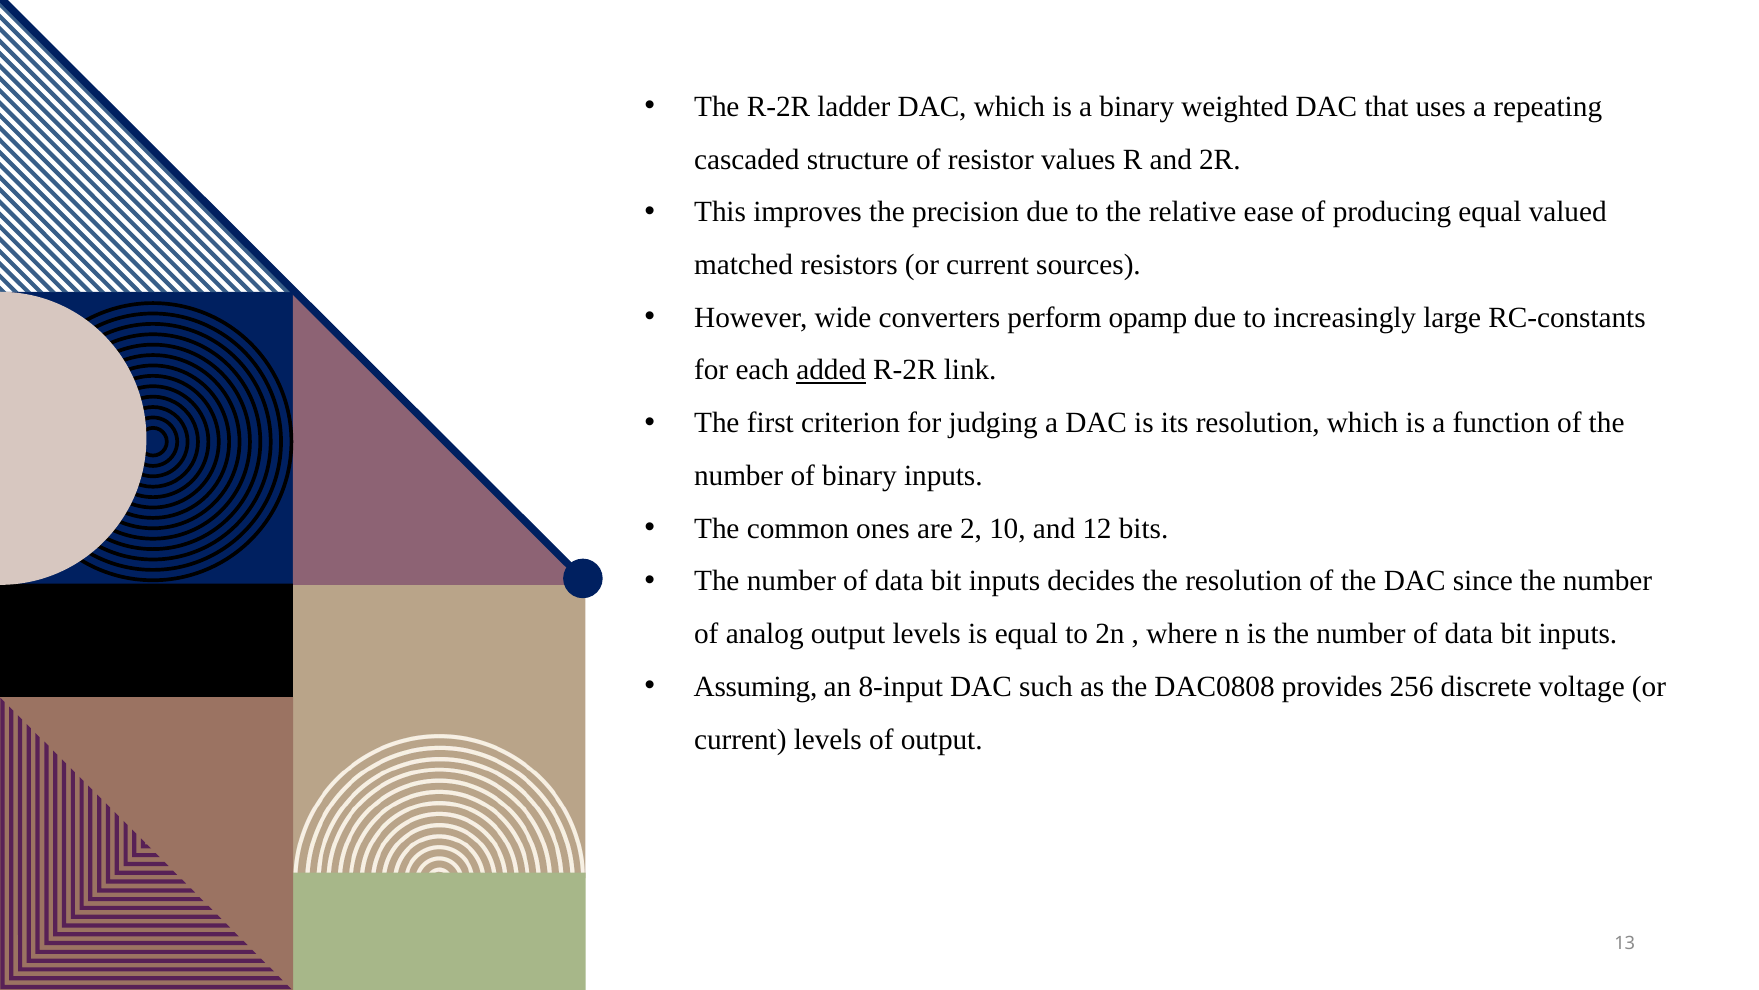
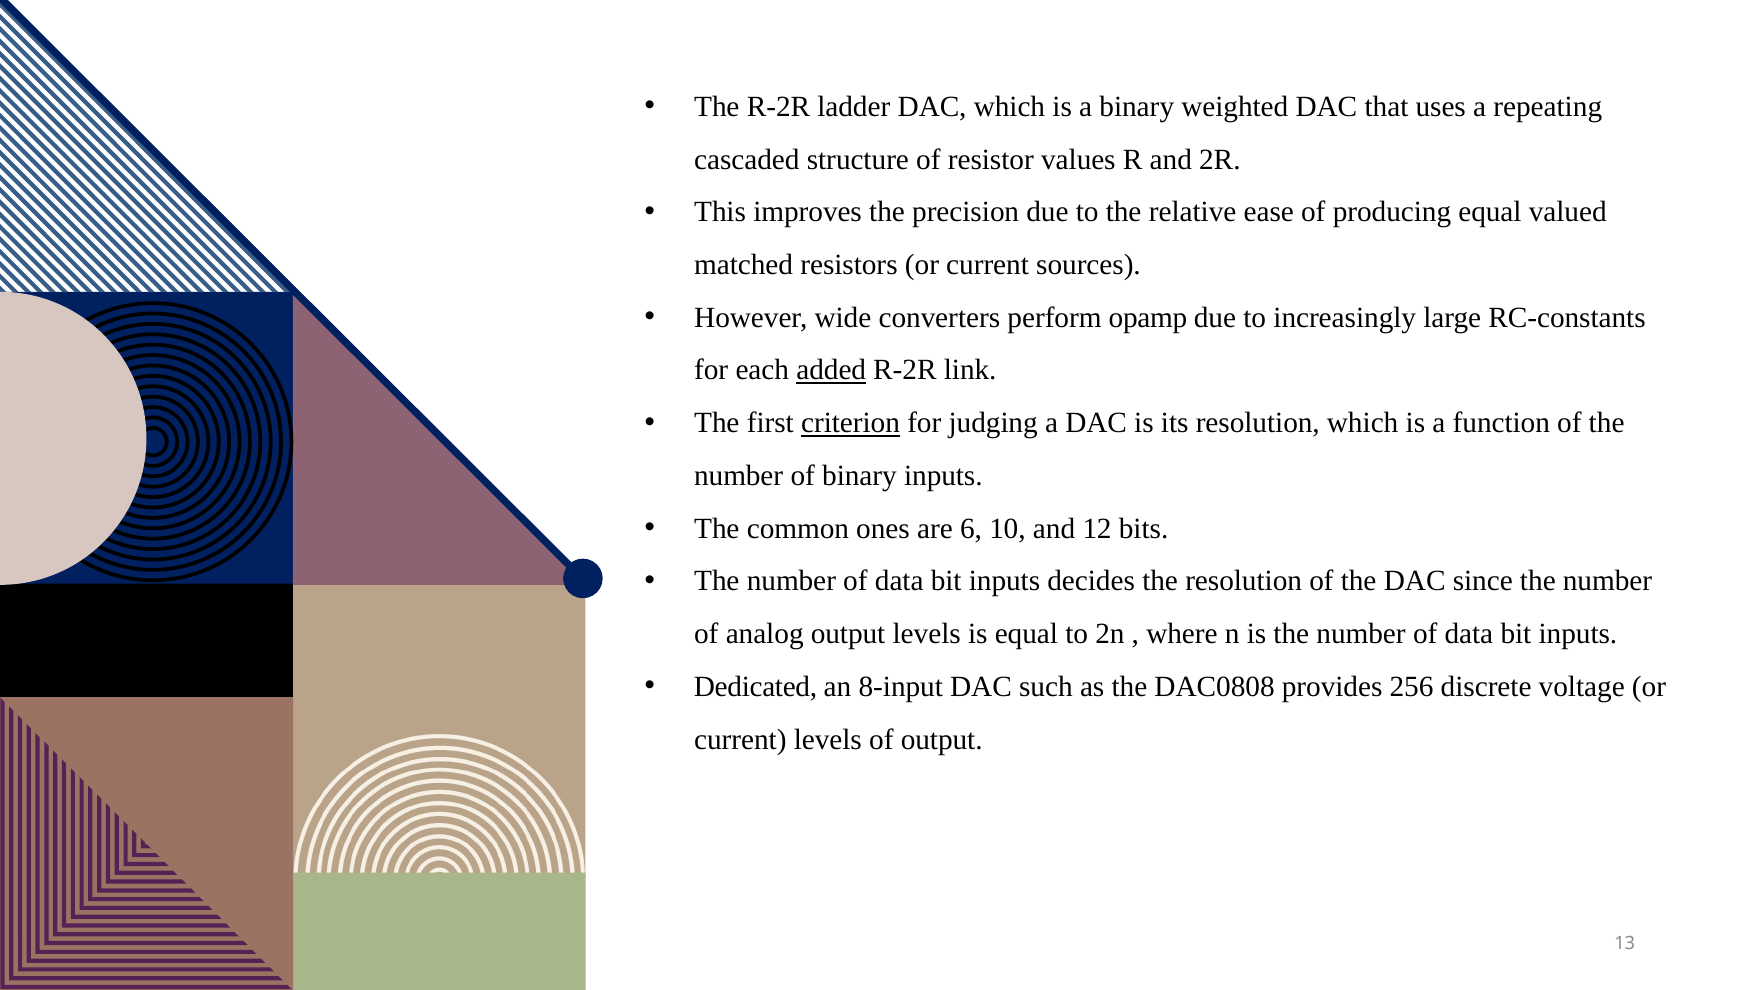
criterion underline: none -> present
2: 2 -> 6
Assuming: Assuming -> Dedicated
